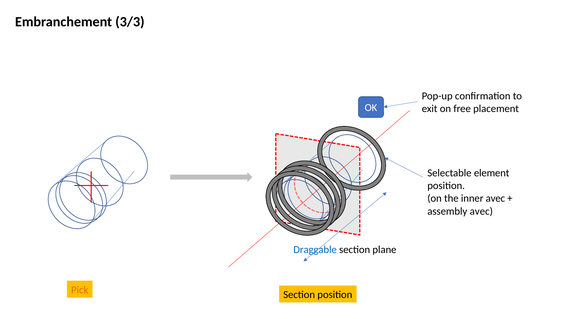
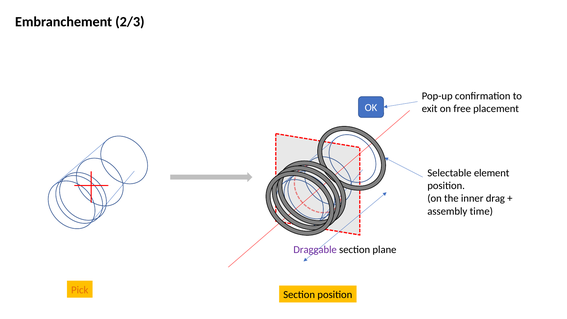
3/3: 3/3 -> 2/3
inner avec: avec -> drag
assembly avec: avec -> time
Draggable colour: blue -> purple
